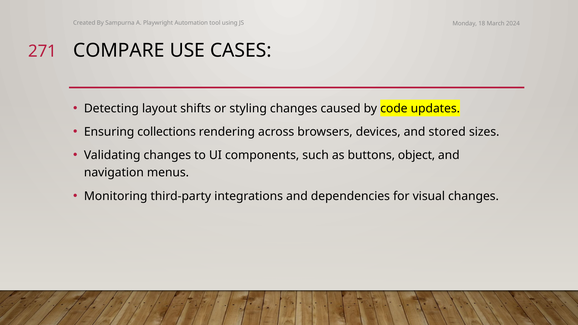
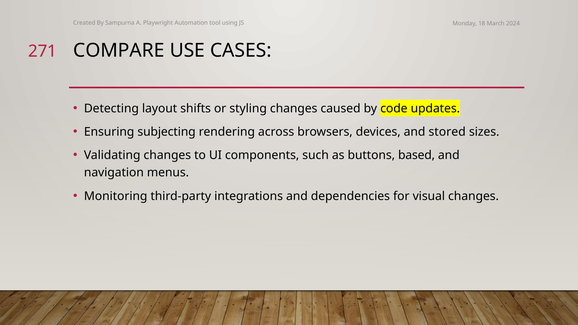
collections: collections -> subjecting
object: object -> based
